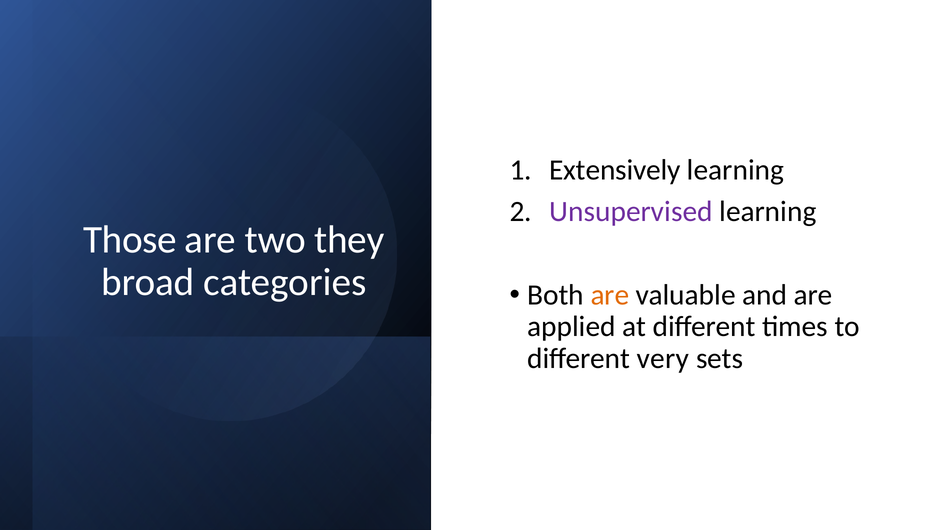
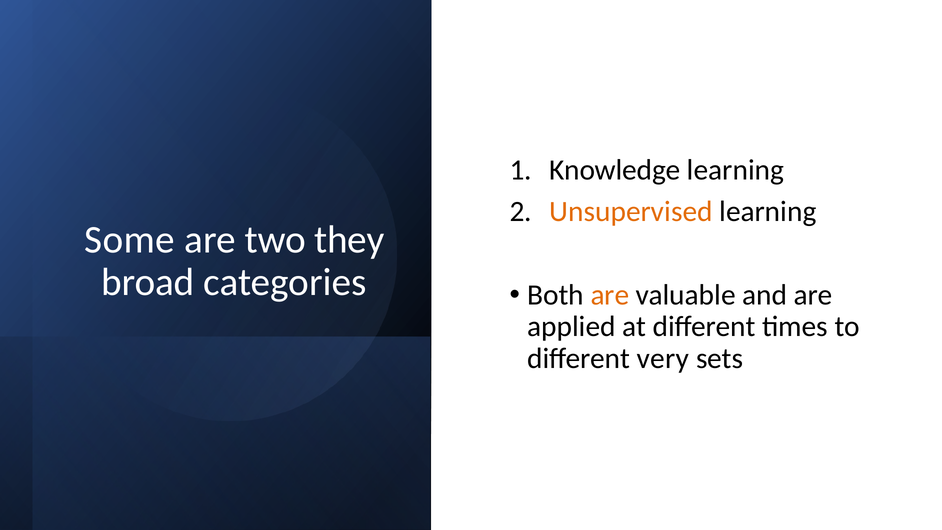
Extensively: Extensively -> Knowledge
Unsupervised colour: purple -> orange
Those: Those -> Some
